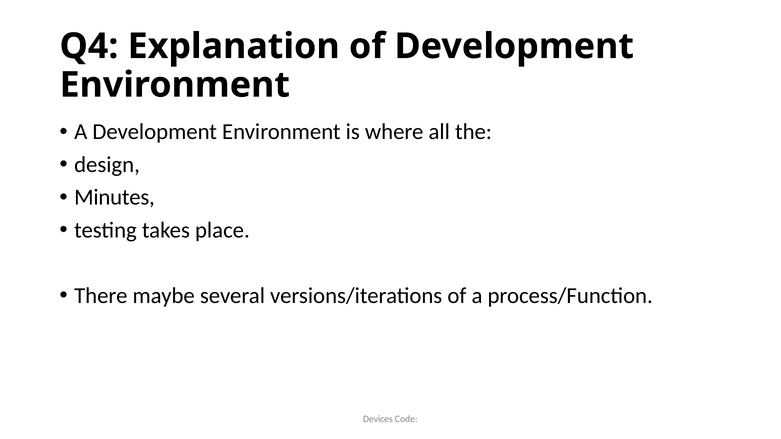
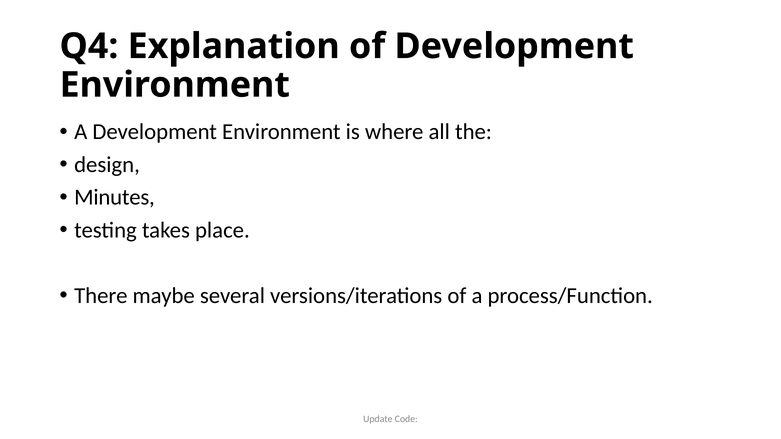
Devices: Devices -> Update
